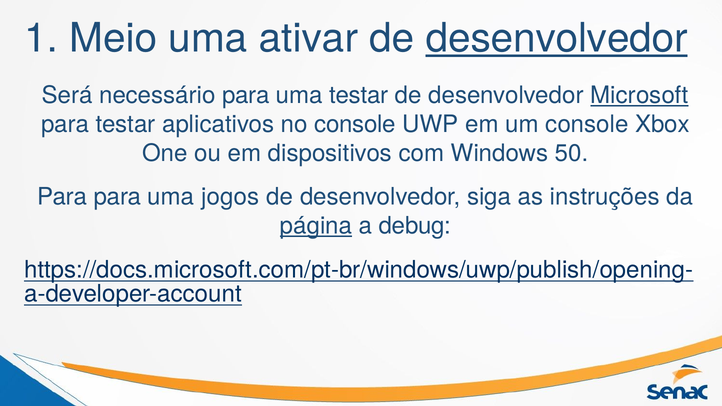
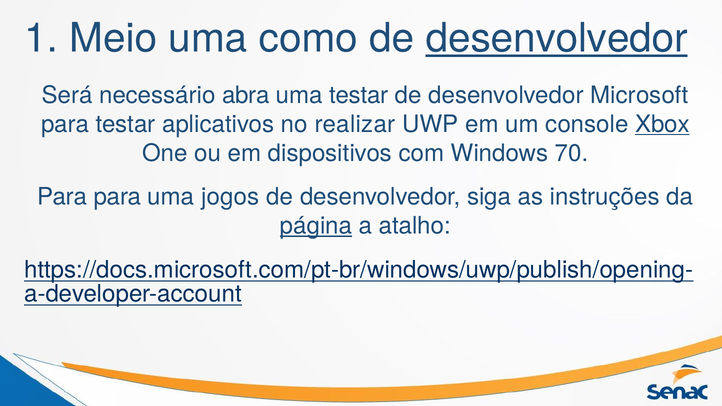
ativar: ativar -> como
necessário para: para -> abra
Microsoft underline: present -> none
no console: console -> realizar
Xbox underline: none -> present
50: 50 -> 70
debug: debug -> atalho
